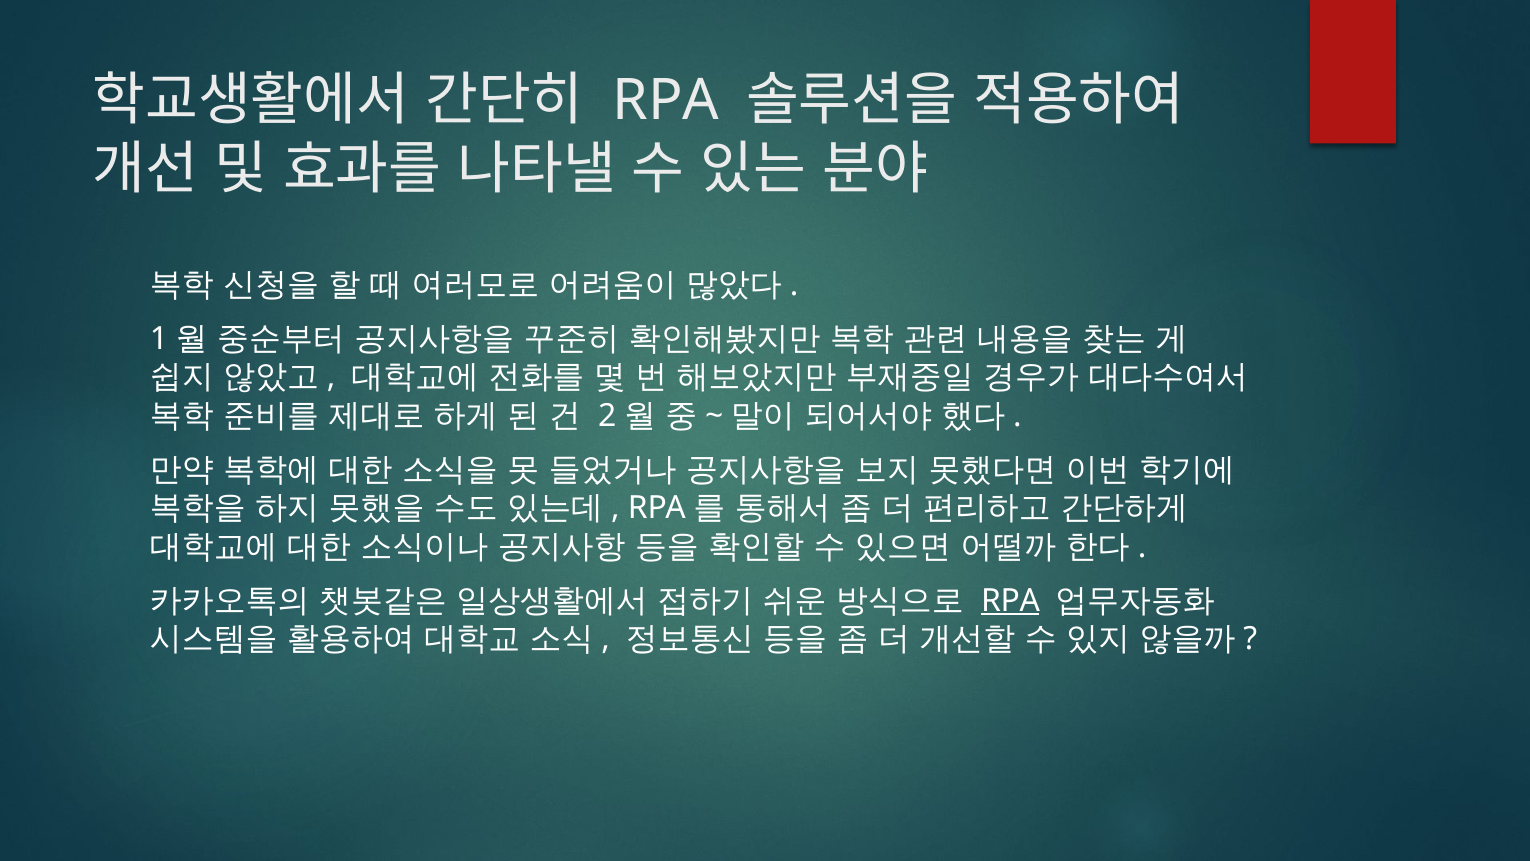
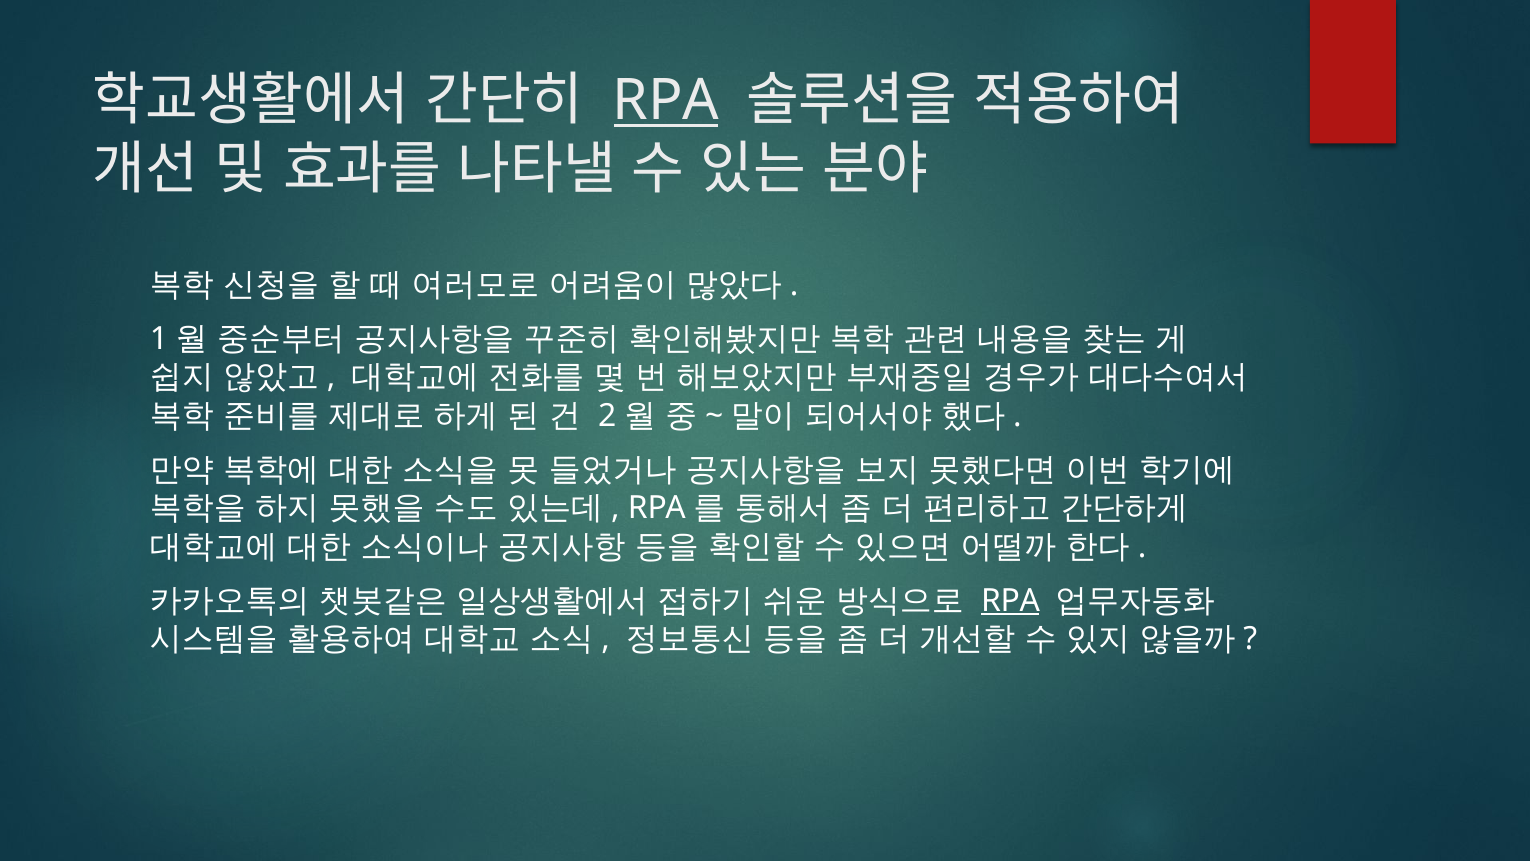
RPA at (666, 101) underline: none -> present
